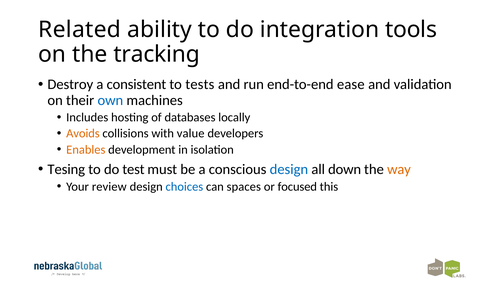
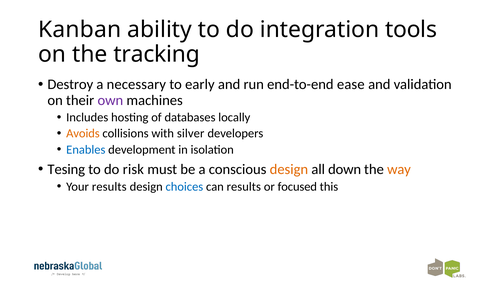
Related: Related -> Kanban
consistent: consistent -> necessary
tests: tests -> early
own colour: blue -> purple
value: value -> silver
Enables colour: orange -> blue
test: test -> risk
design at (289, 170) colour: blue -> orange
Your review: review -> results
can spaces: spaces -> results
